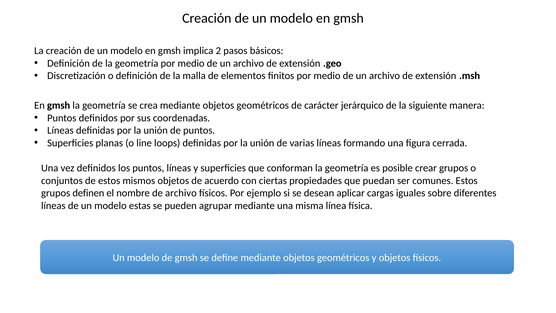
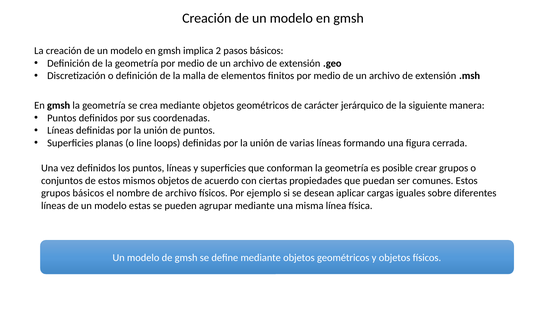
grupos definen: definen -> básicos
